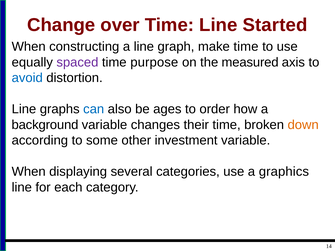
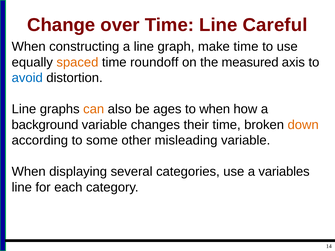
Started: Started -> Careful
spaced colour: purple -> orange
purpose: purpose -> roundoff
can colour: blue -> orange
to order: order -> when
investment: investment -> misleading
graphics: graphics -> variables
